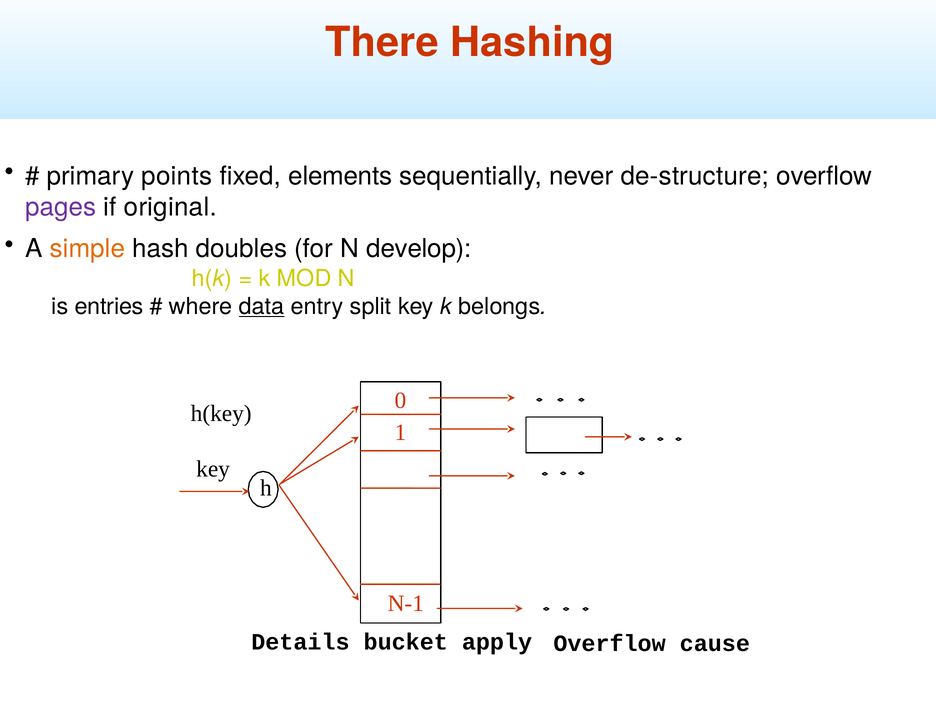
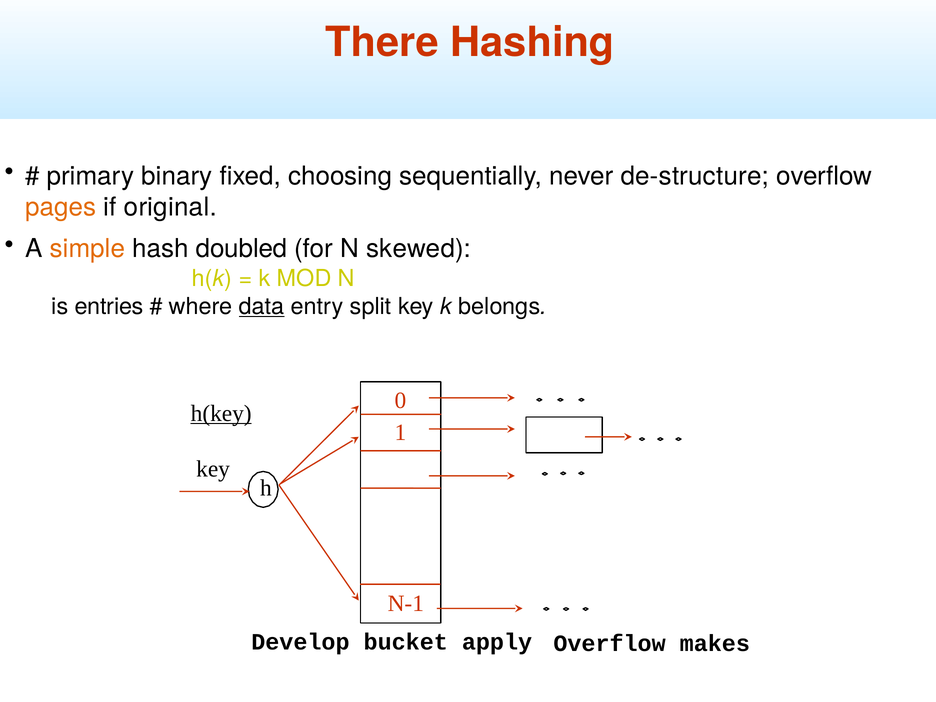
points: points -> binary
elements: elements -> choosing
pages colour: purple -> orange
doubles: doubles -> doubled
develop: develop -> skewed
h(key underline: none -> present
Details: Details -> Develop
cause: cause -> makes
